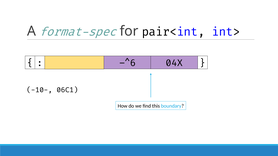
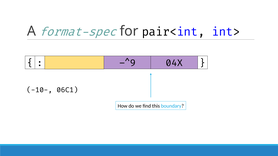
-^6: -^6 -> -^9
